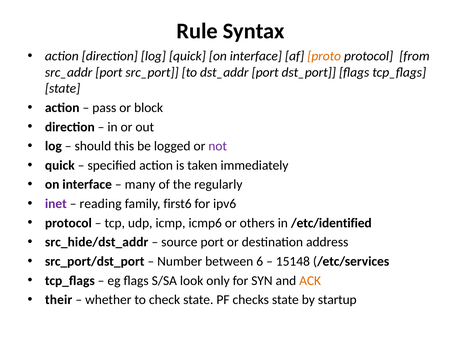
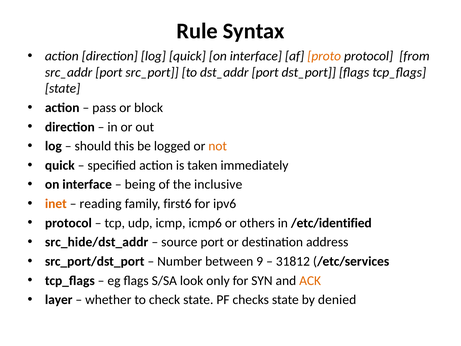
not colour: purple -> orange
many: many -> being
regularly: regularly -> inclusive
inet colour: purple -> orange
6: 6 -> 9
15148: 15148 -> 31812
their: their -> layer
startup: startup -> denied
